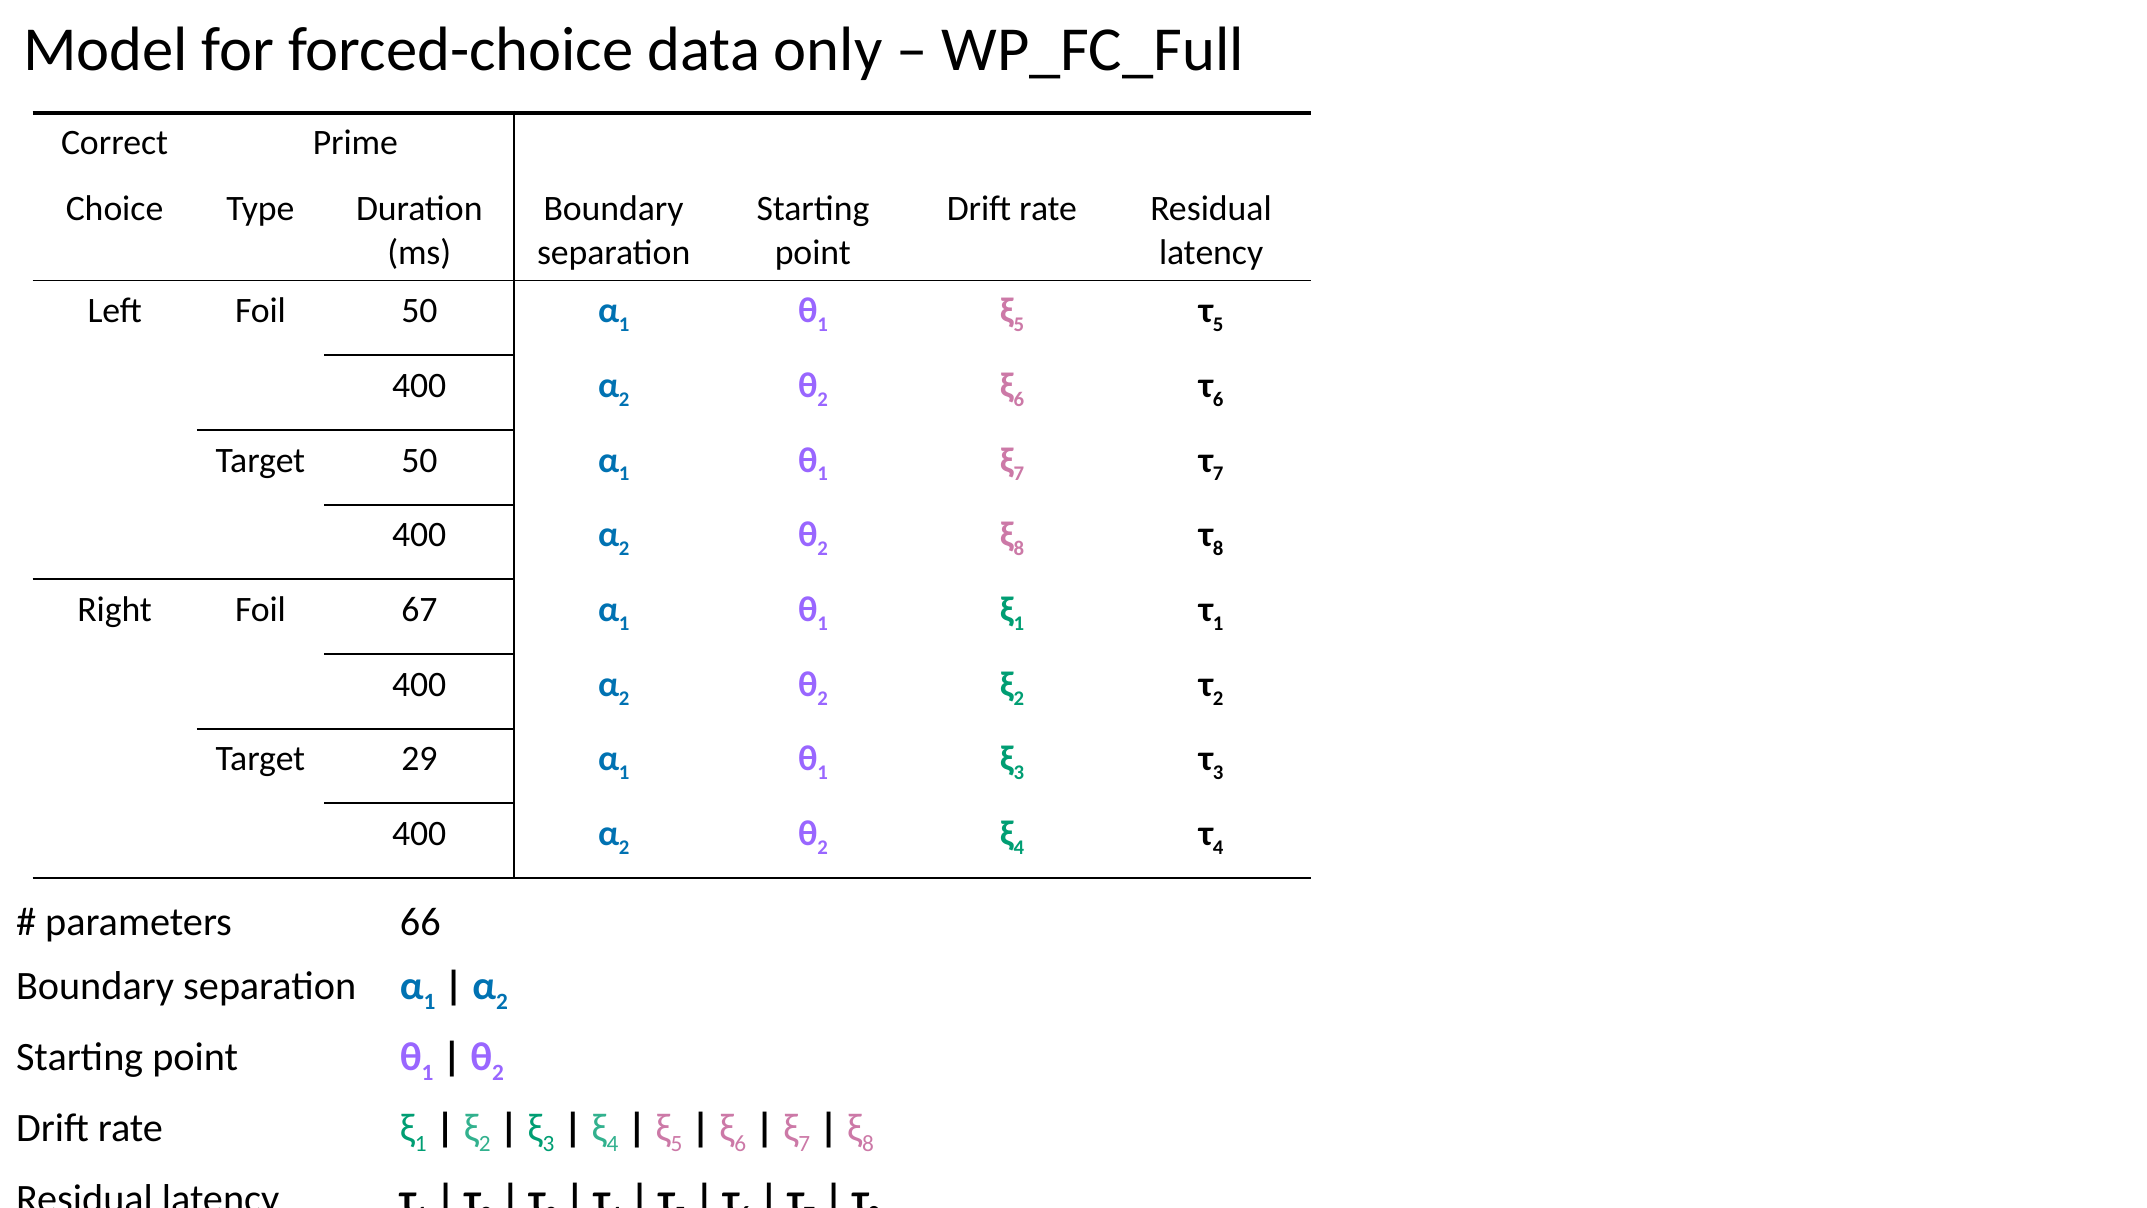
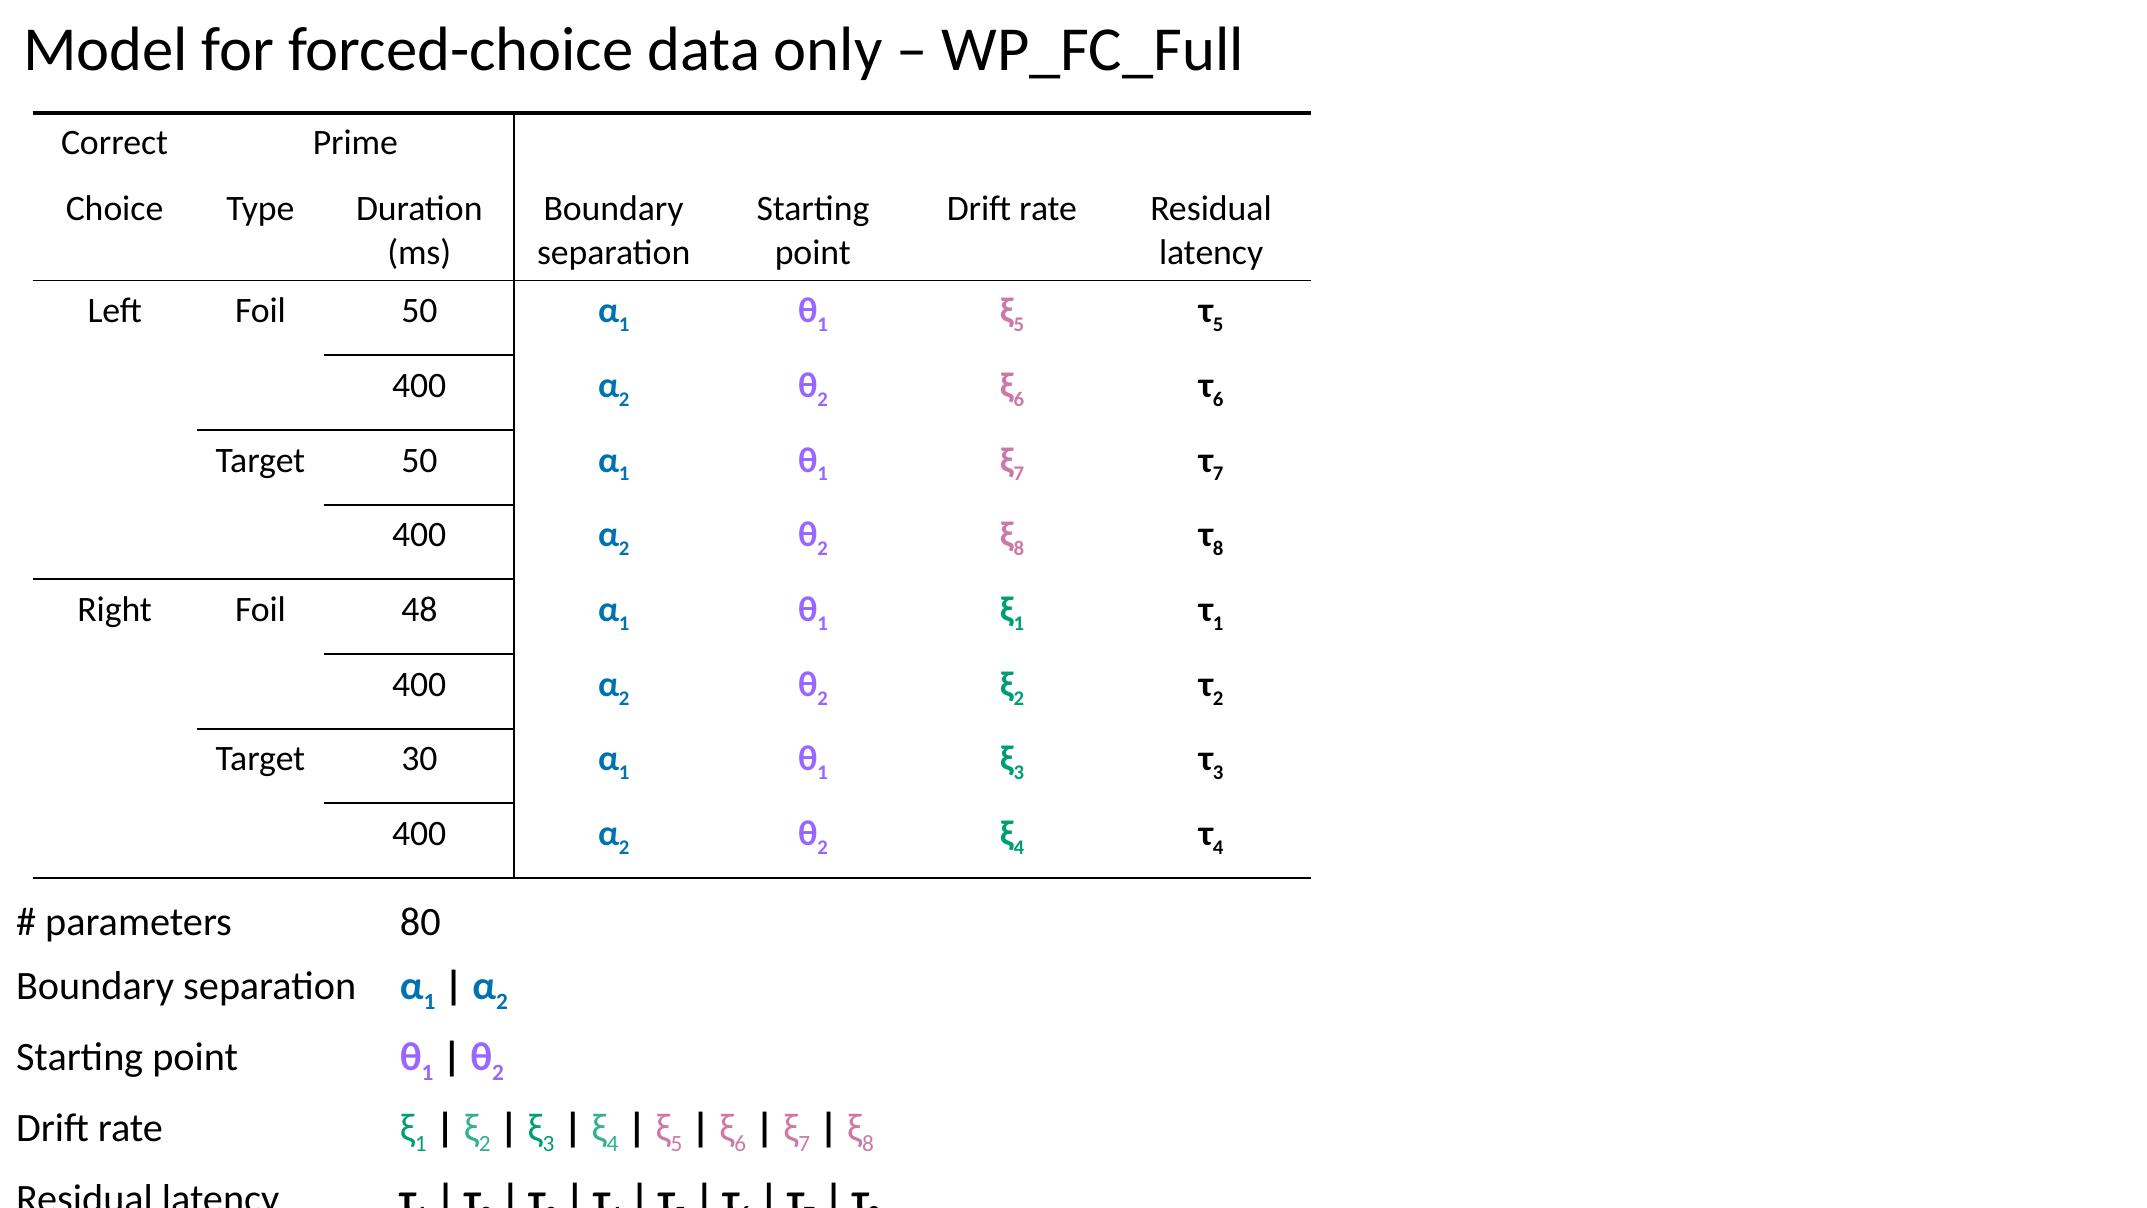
67: 67 -> 48
29: 29 -> 30
66: 66 -> 80
